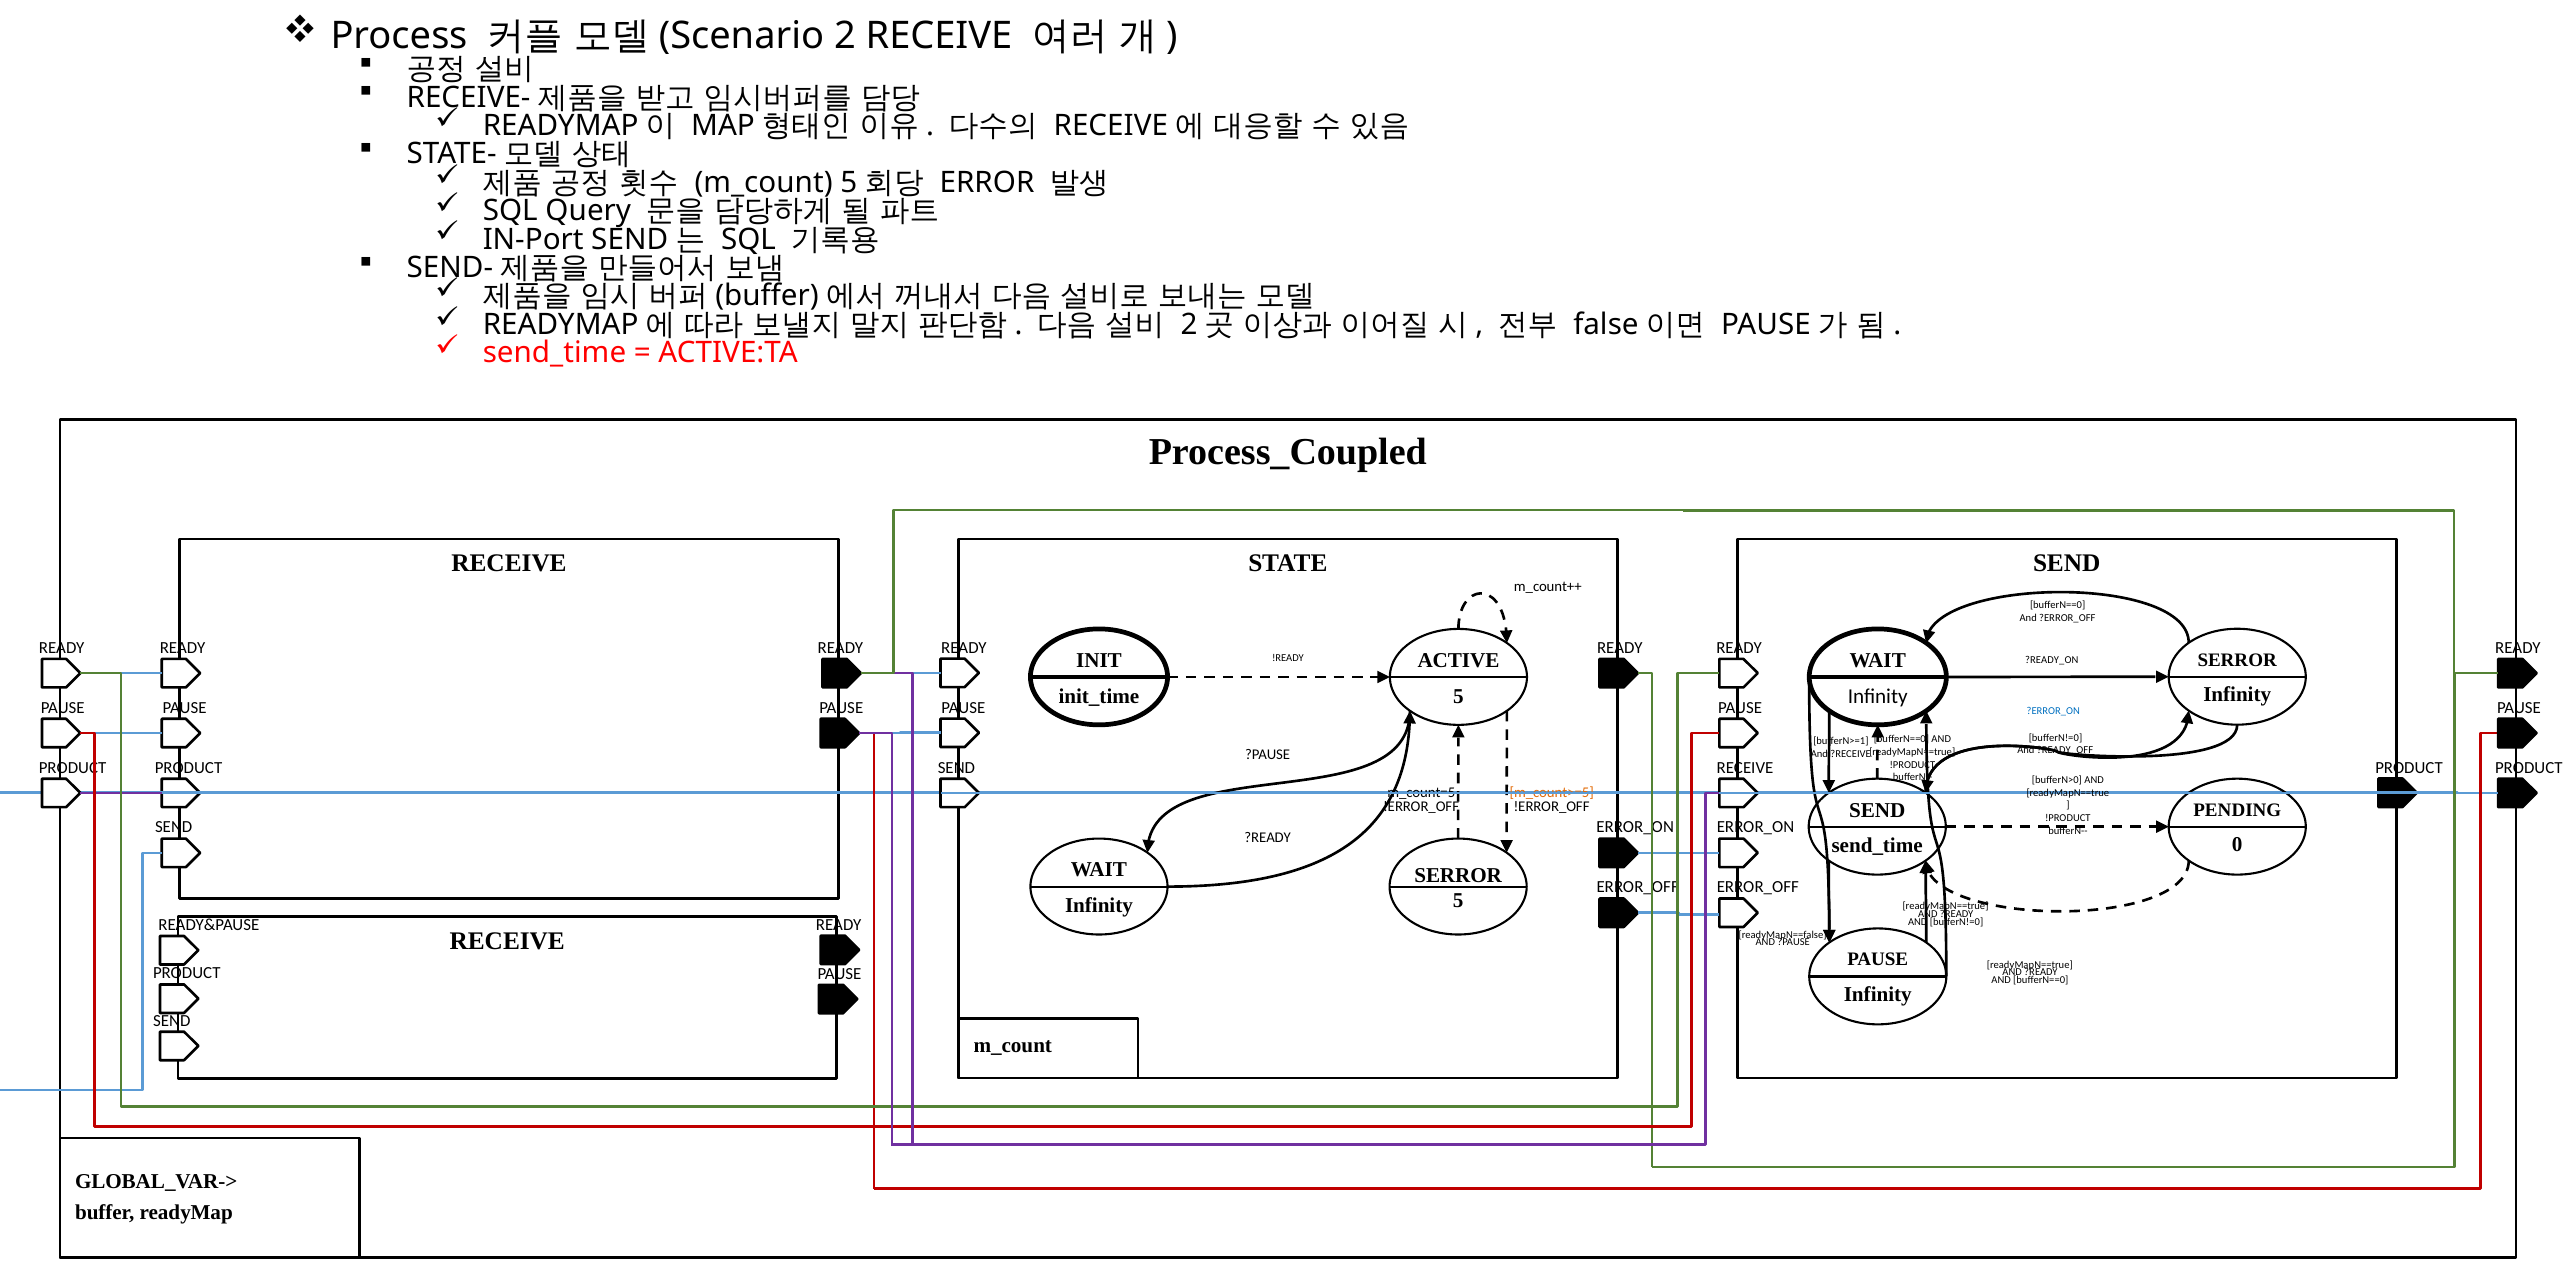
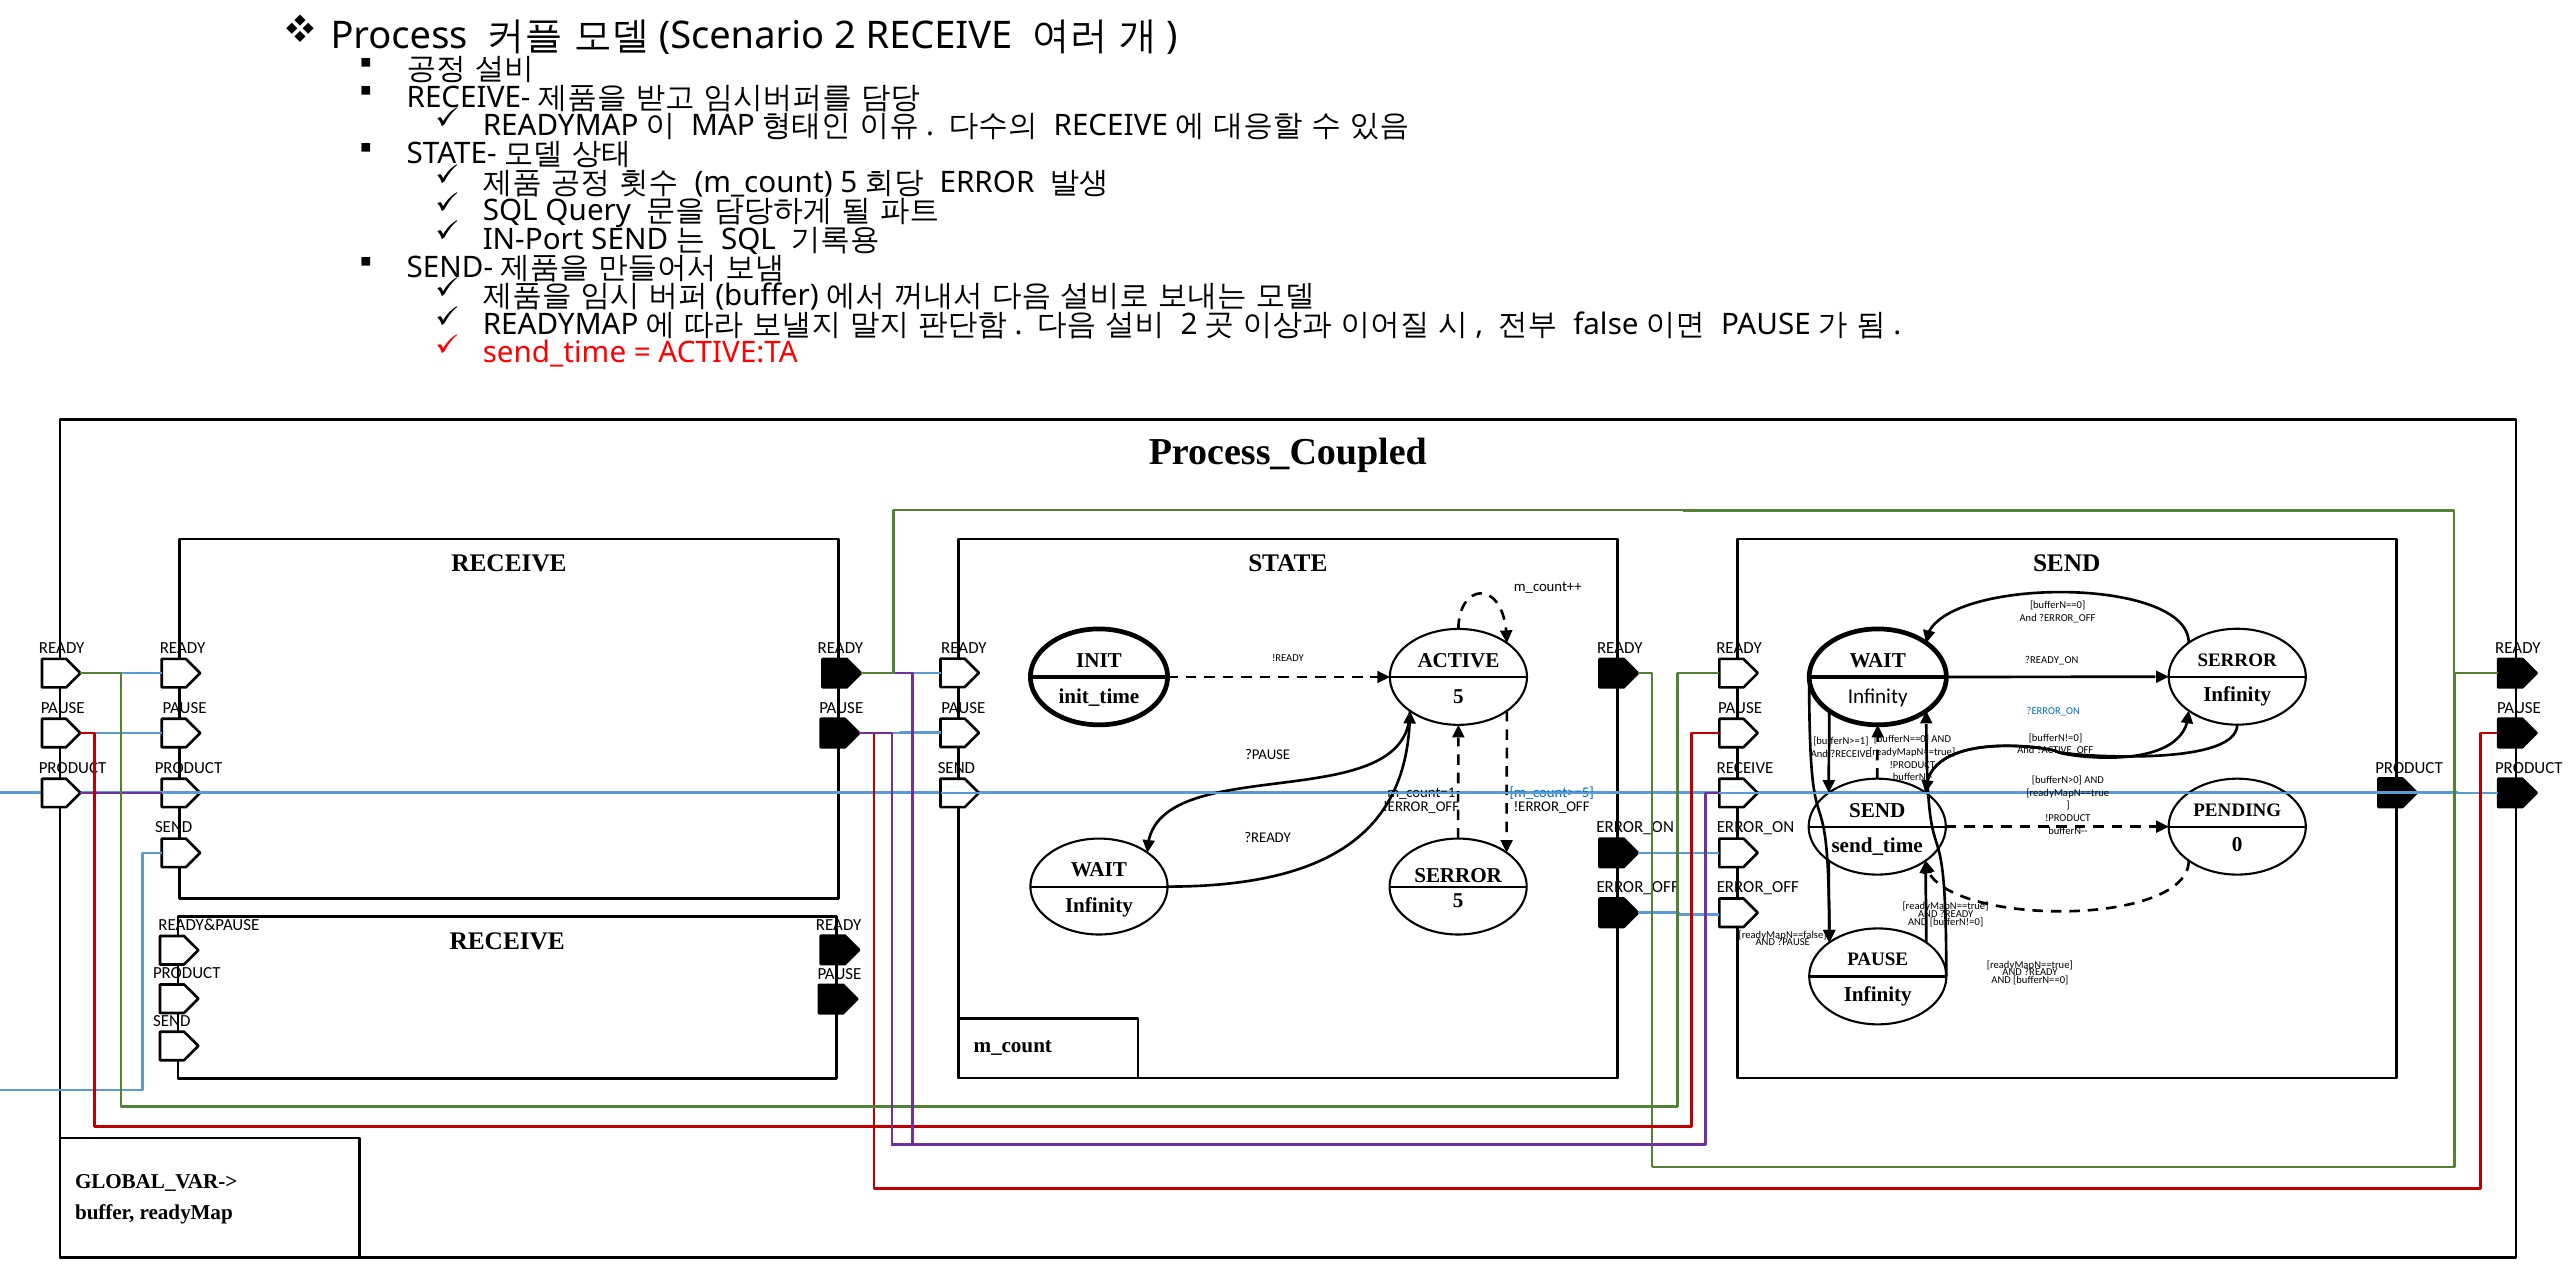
?READY_OFF: ?READY_OFF -> ?ACTIVE_OFF
m_count=5: m_count=5 -> m_count=1
m_count>=5 colour: orange -> blue
